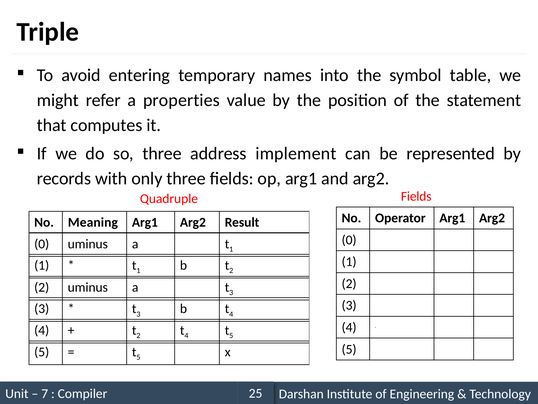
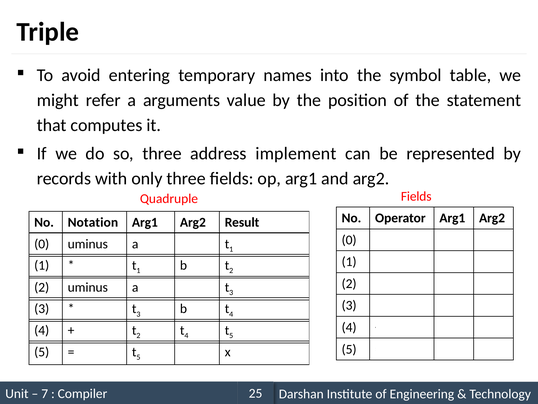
properties: properties -> arguments
Meaning: Meaning -> Notation
